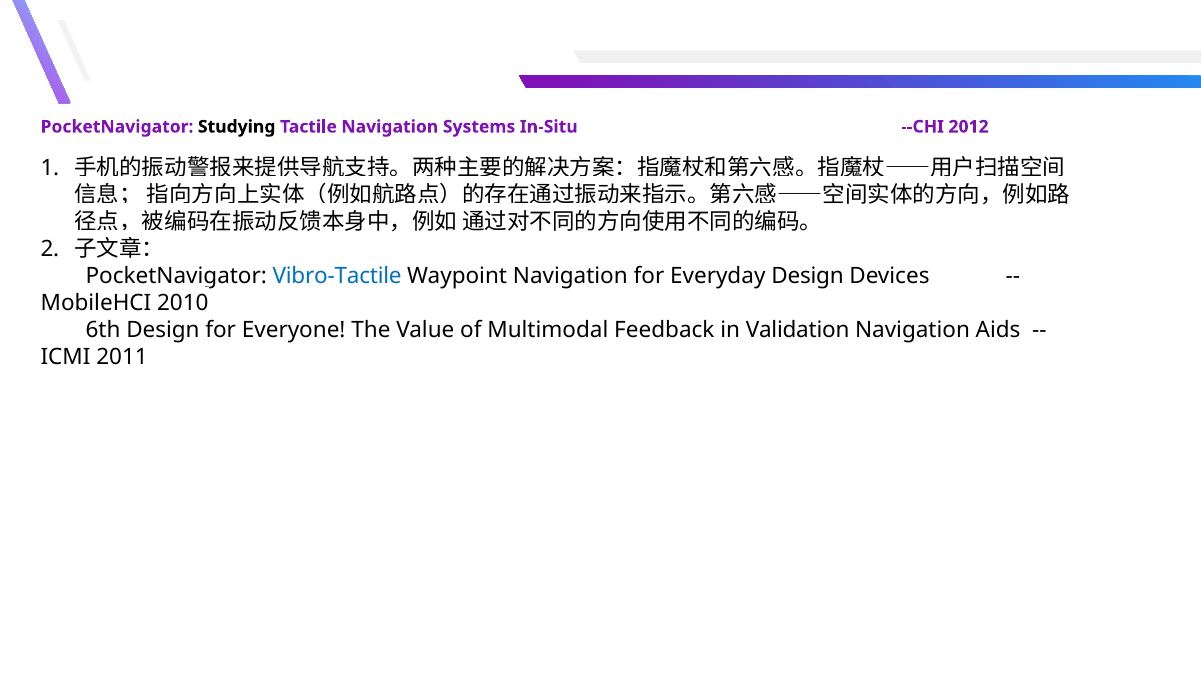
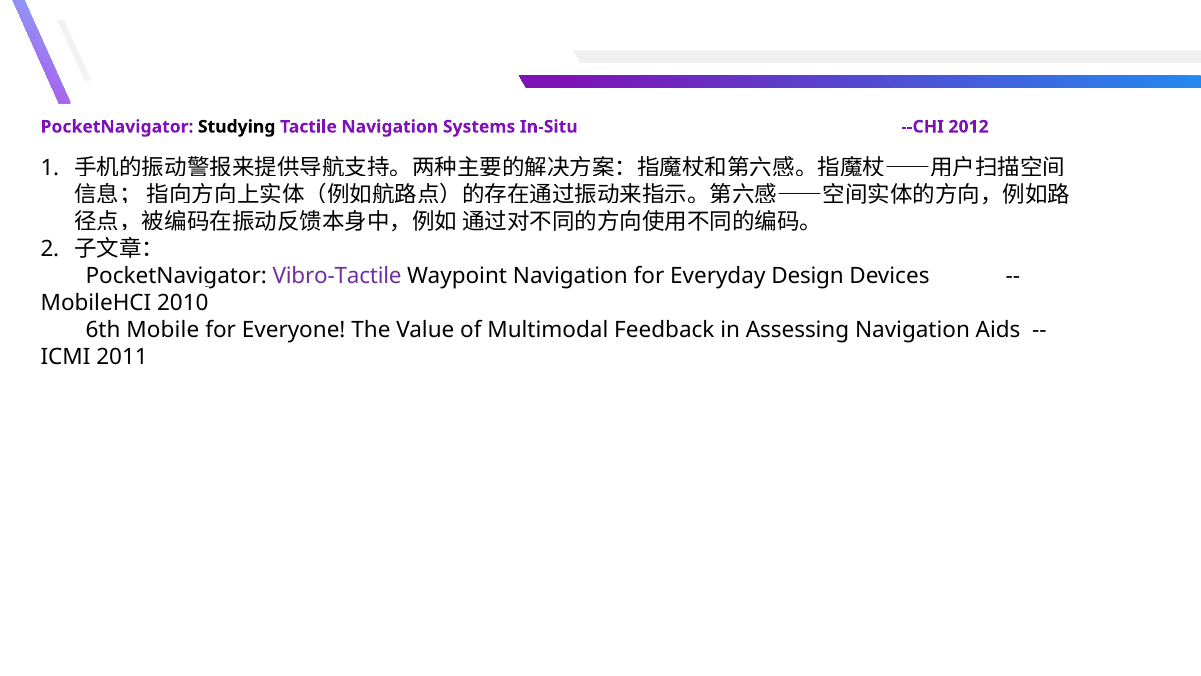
Vibro-Tactile colour: blue -> purple
Design at (163, 330): Design -> Mobile
Validation: Validation -> Assessing
